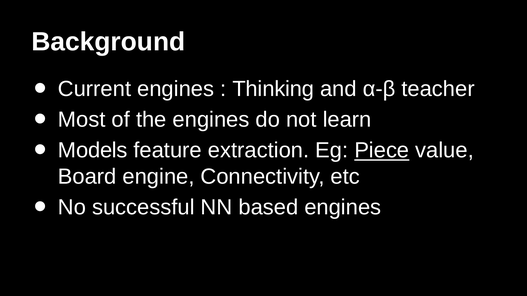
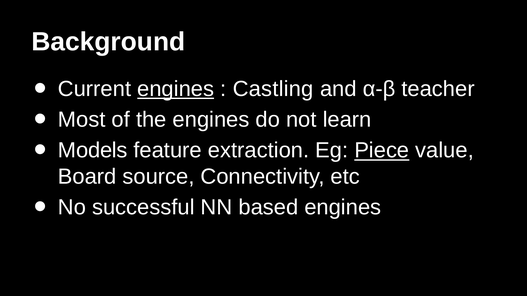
engines at (176, 89) underline: none -> present
Thinking: Thinking -> Castling
engine: engine -> source
